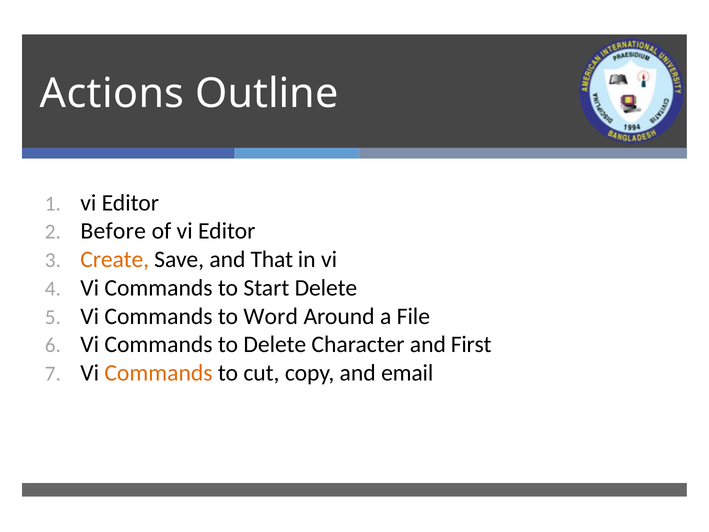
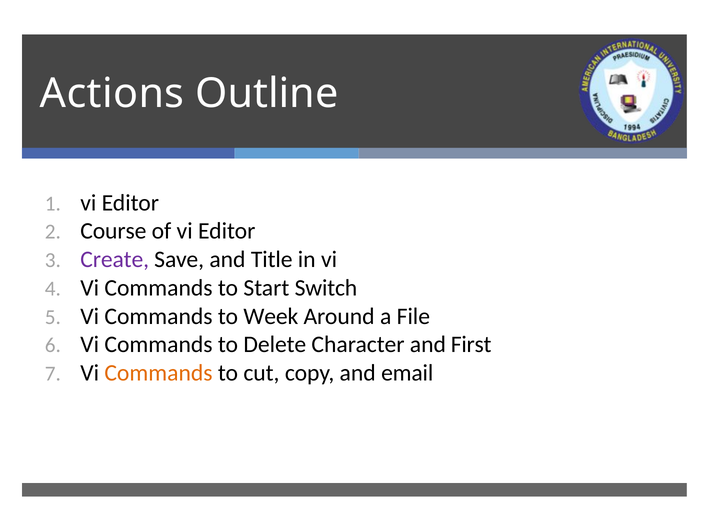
Before: Before -> Course
Create colour: orange -> purple
That: That -> Title
Start Delete: Delete -> Switch
Word: Word -> Week
